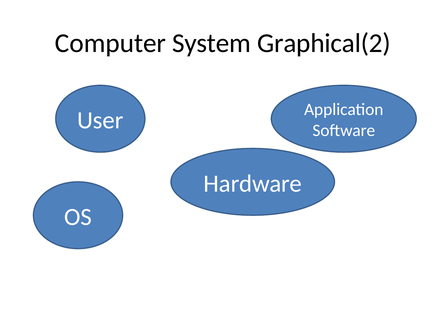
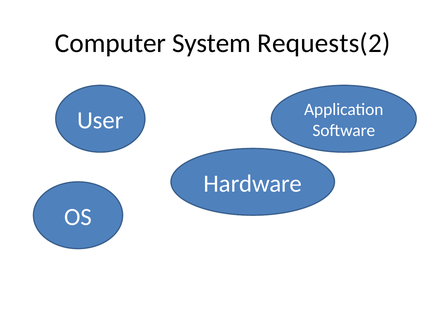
Graphical(2: Graphical(2 -> Requests(2
